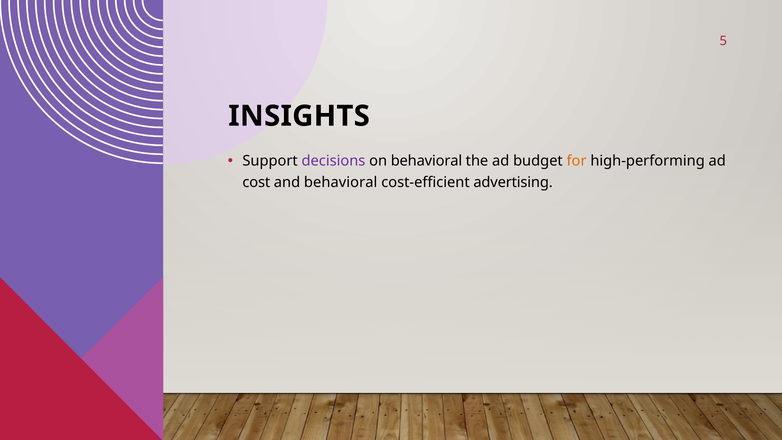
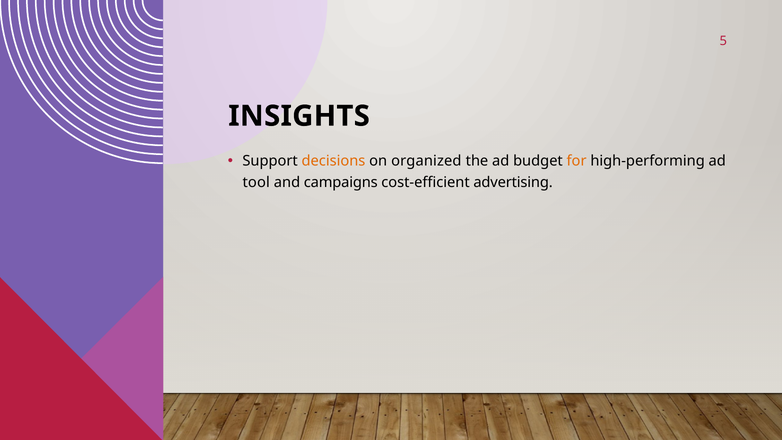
decisions colour: purple -> orange
on behavioral: behavioral -> organized
cost: cost -> tool
and behavioral: behavioral -> campaigns
